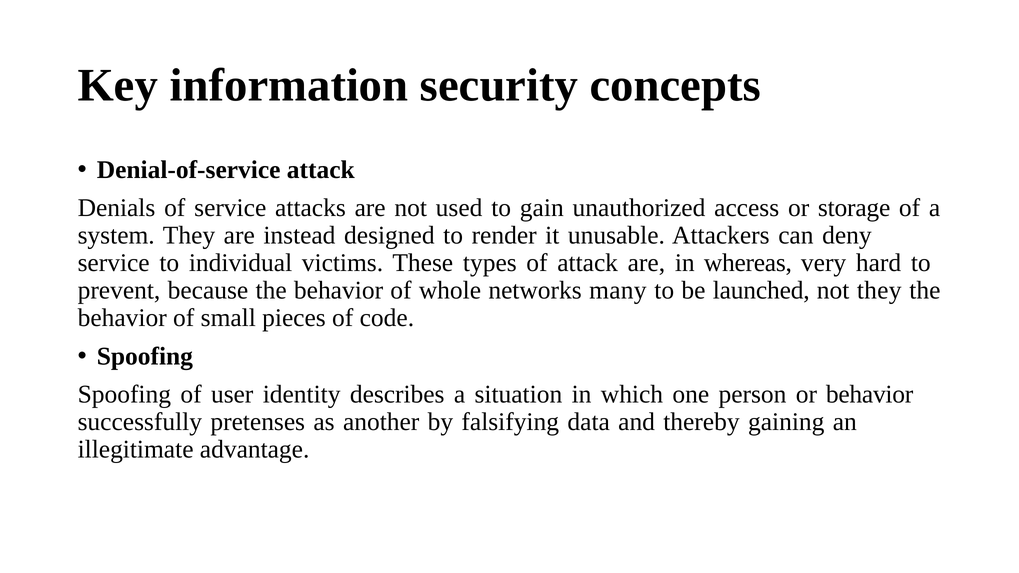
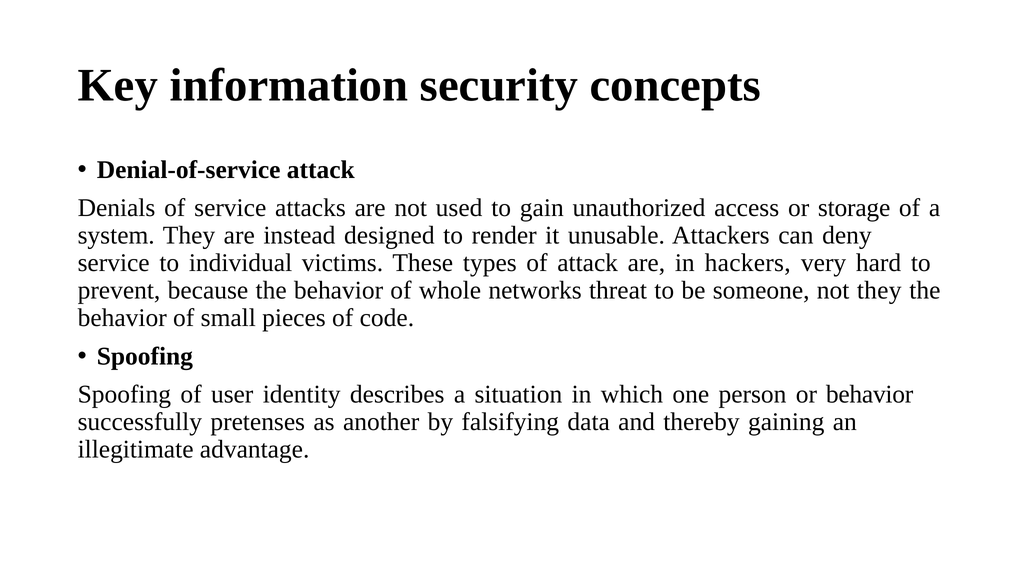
whereas: whereas -> hackers
many: many -> threat
launched: launched -> someone
